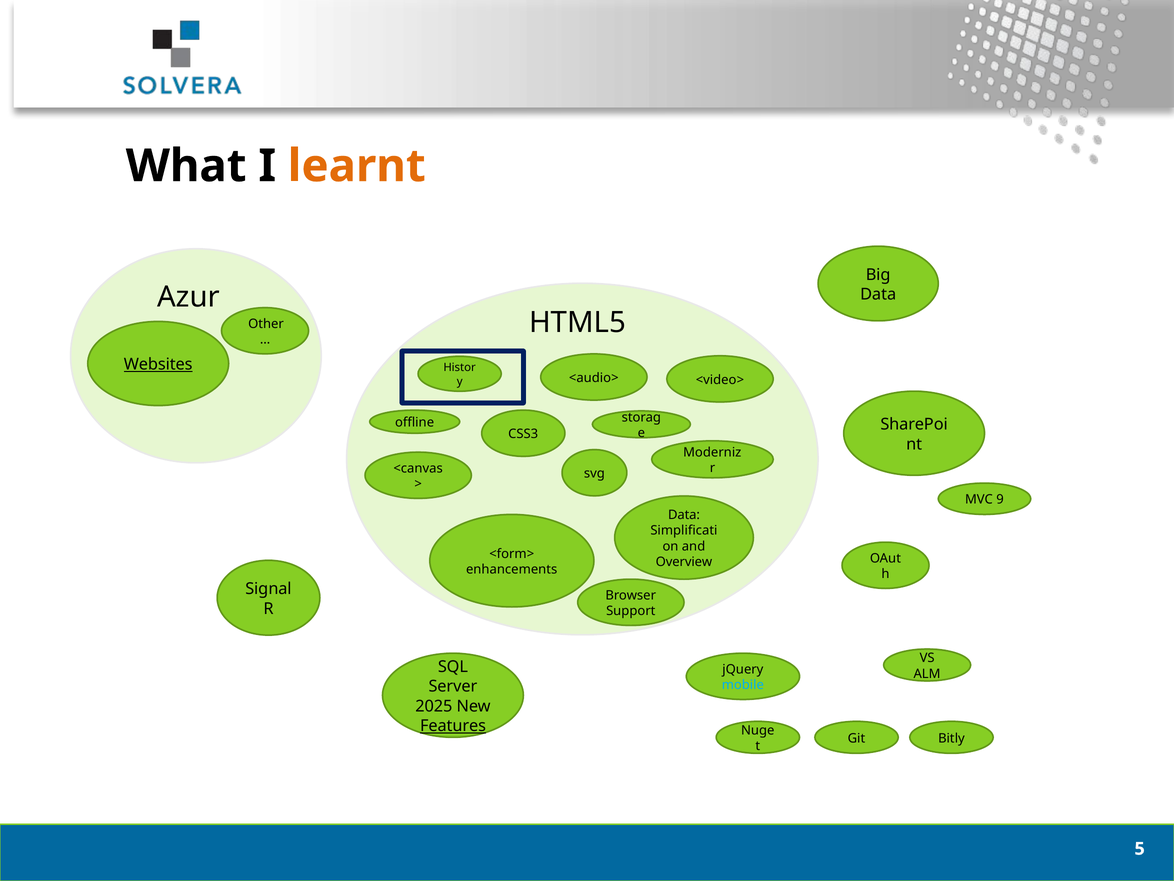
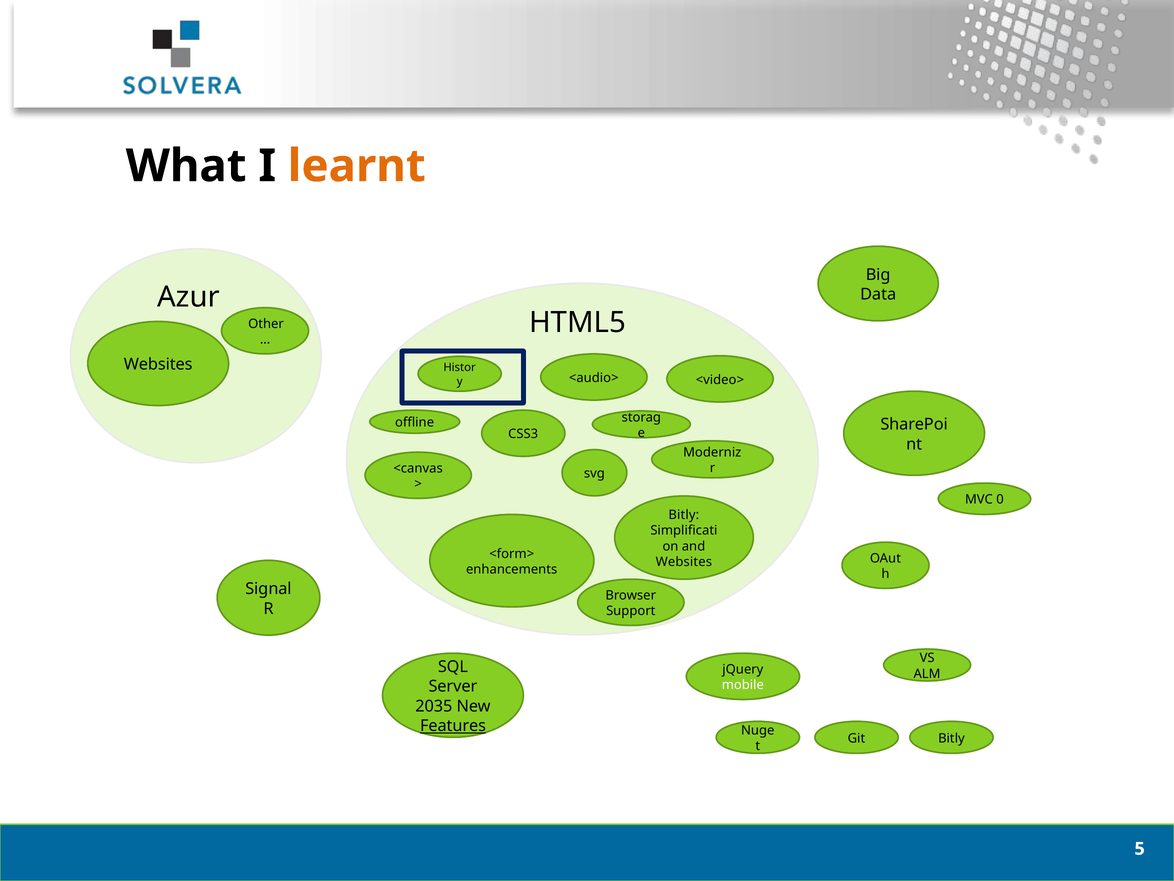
Websites at (158, 364) underline: present -> none
9: 9 -> 0
Data at (684, 515): Data -> Bitly
Overview at (684, 562): Overview -> Websites
mobile colour: light blue -> white
2025: 2025 -> 2035
